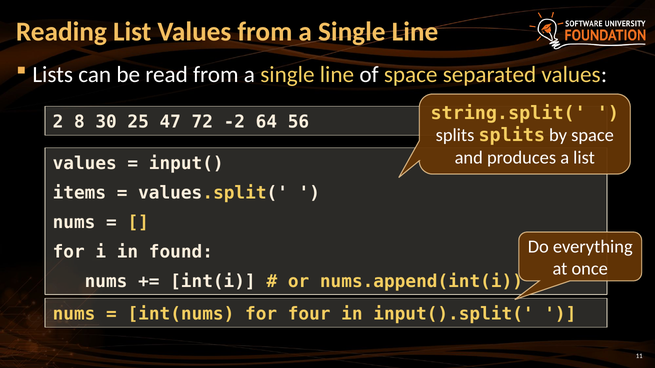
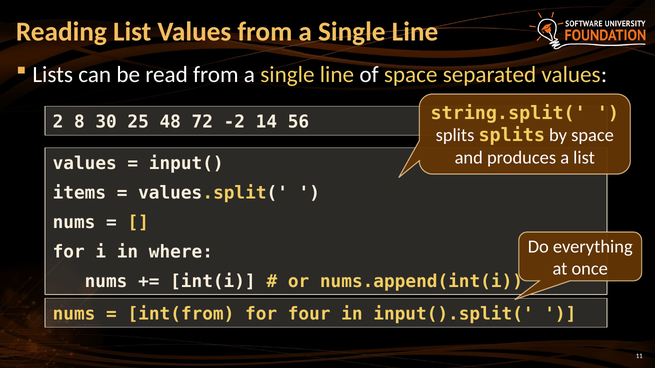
47: 47 -> 48
64: 64 -> 14
found: found -> where
int(nums: int(nums -> int(from
